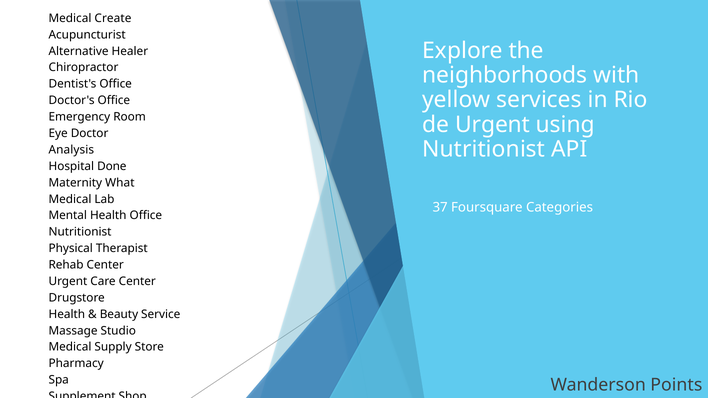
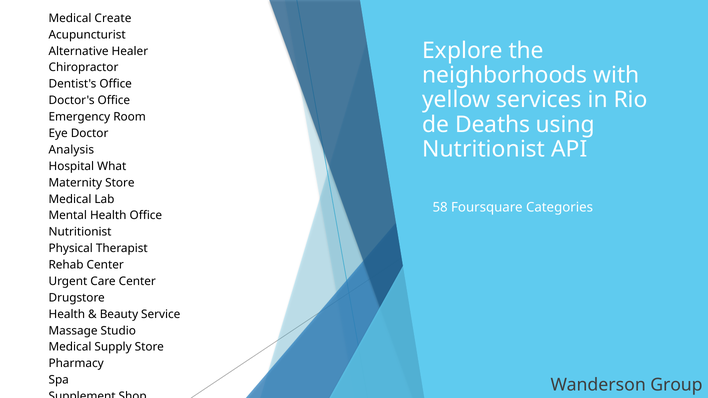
de Urgent: Urgent -> Deaths
Done: Done -> What
Maternity What: What -> Store
37: 37 -> 58
Points: Points -> Group
